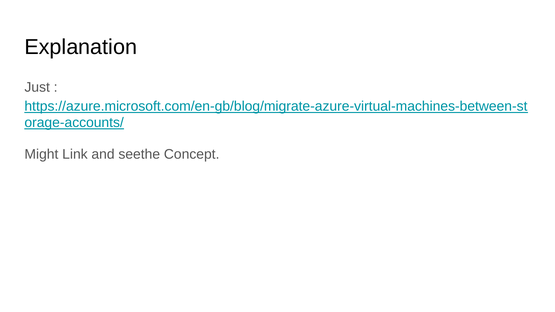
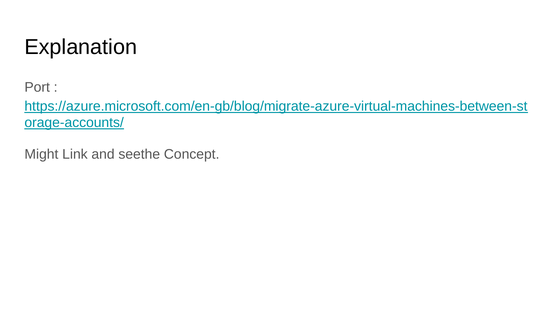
Just: Just -> Port
